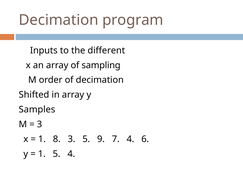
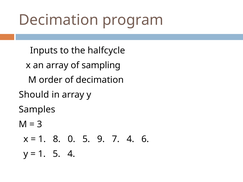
different: different -> halfcycle
Shifted: Shifted -> Should
8 3: 3 -> 0
